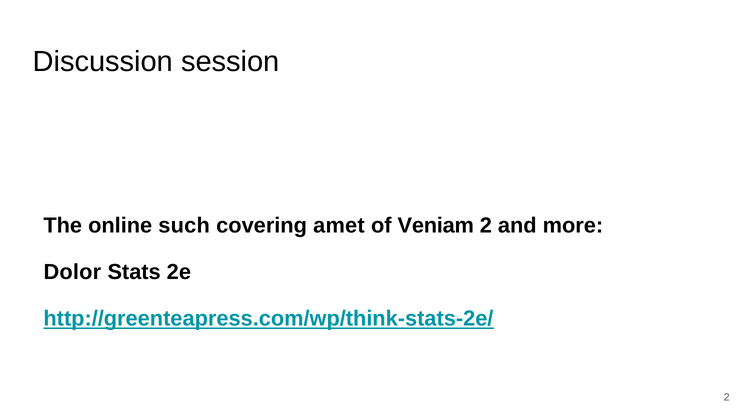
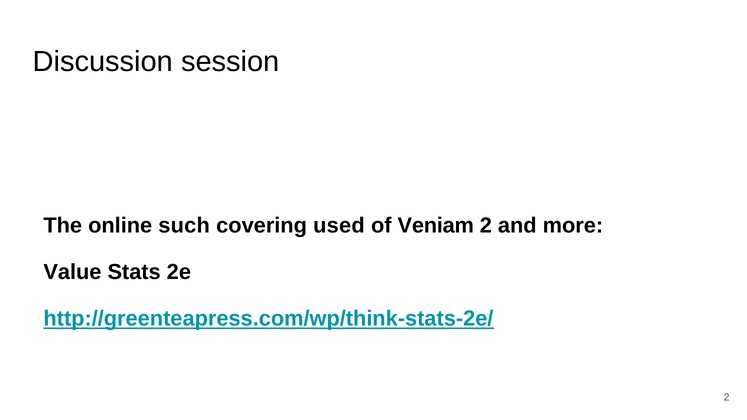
amet: amet -> used
Dolor: Dolor -> Value
